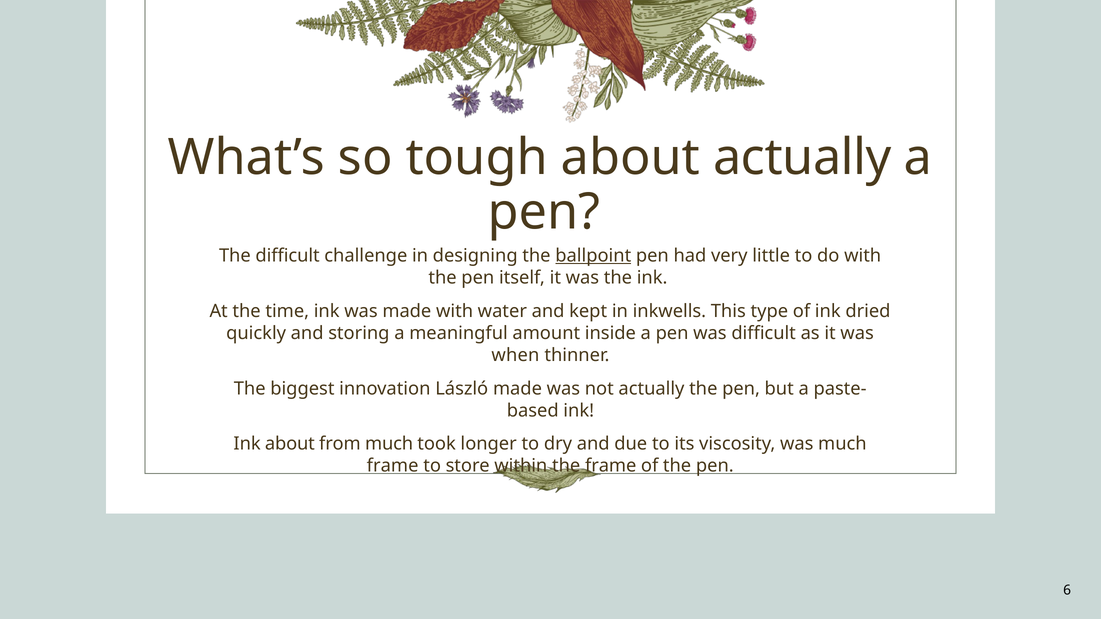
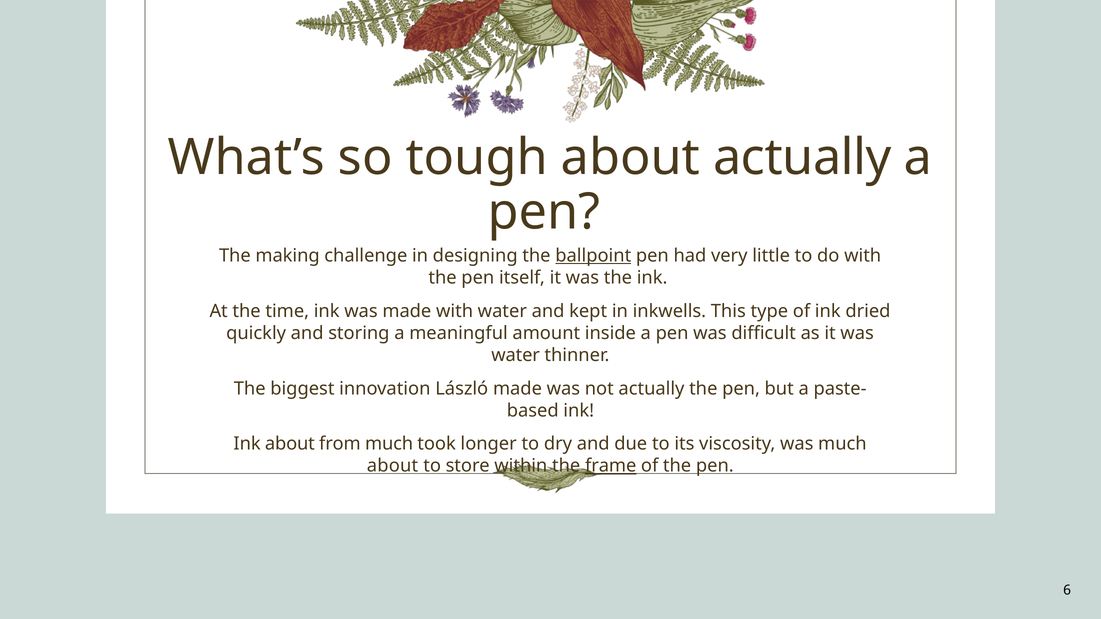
The difficult: difficult -> making
when at (515, 355): when -> water
frame at (393, 466): frame -> about
frame at (611, 466) underline: none -> present
